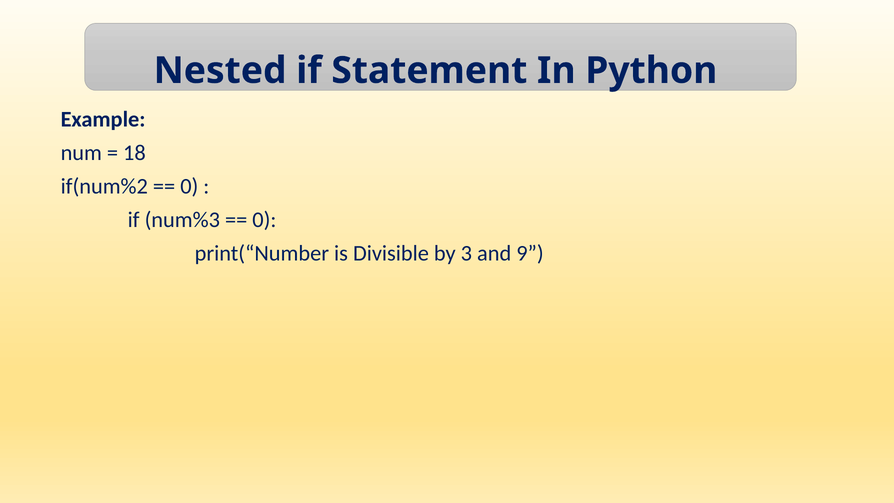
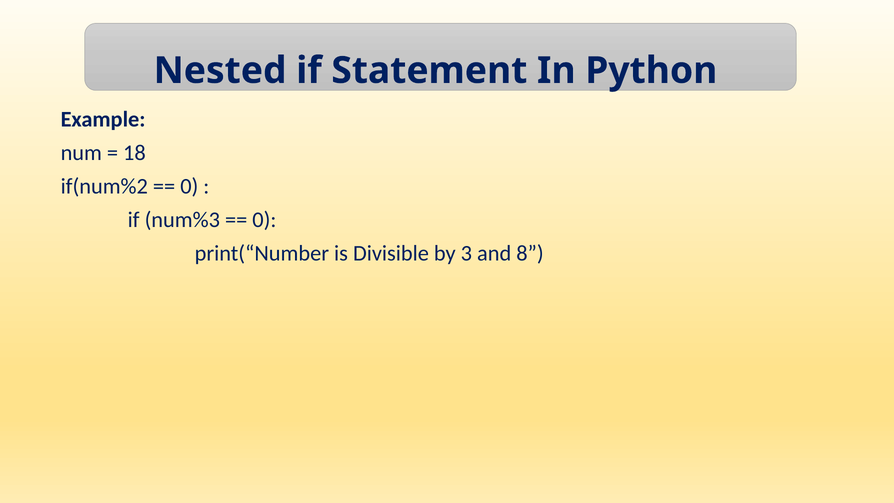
9: 9 -> 8
